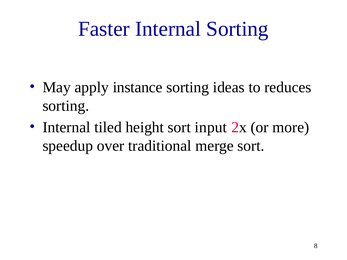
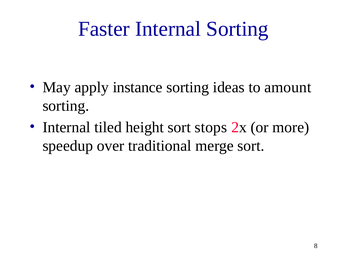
reduces: reduces -> amount
input: input -> stops
